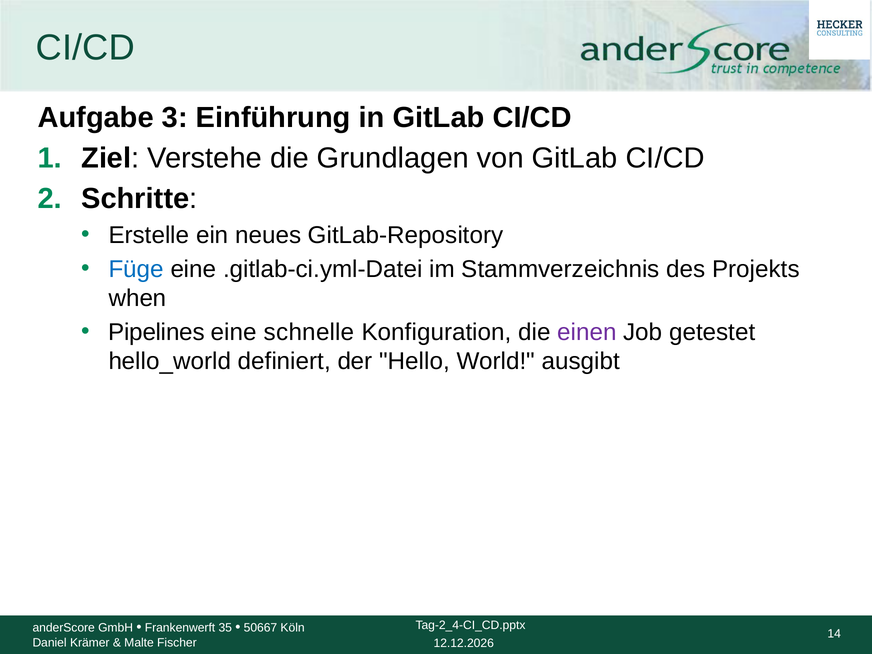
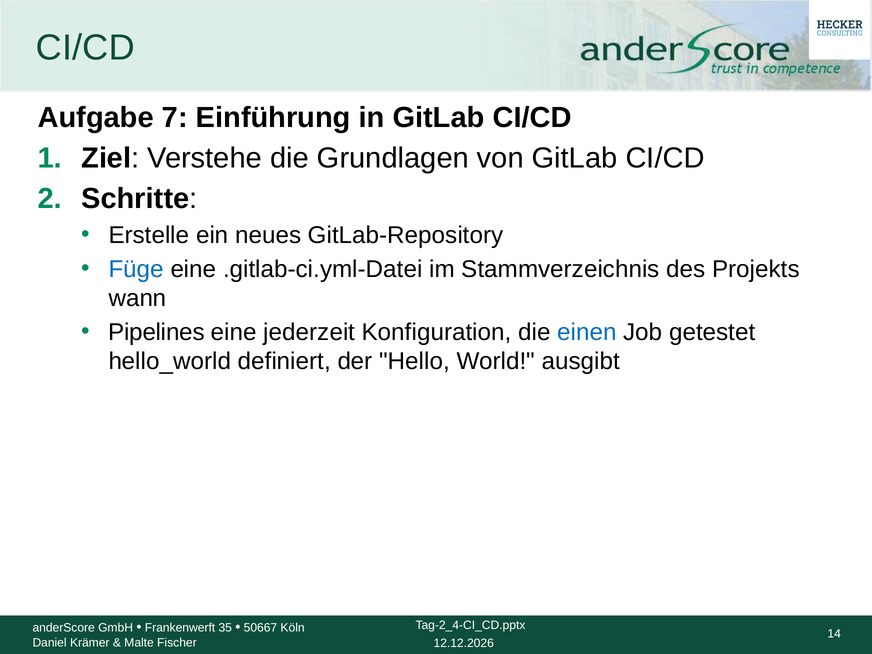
3: 3 -> 7
when: when -> wann
schnelle: schnelle -> jederzeit
einen colour: purple -> blue
